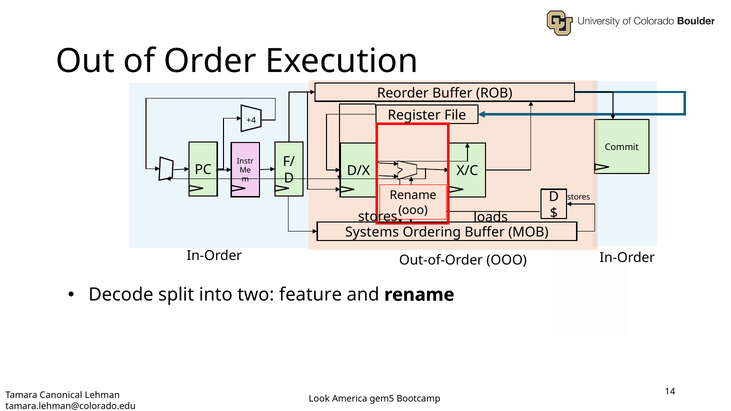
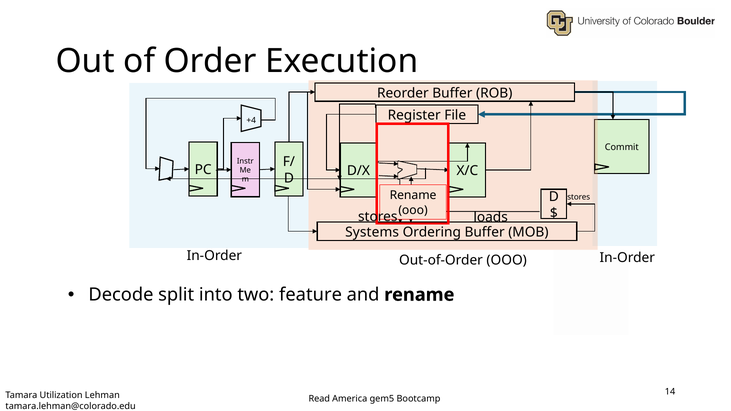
Canonical: Canonical -> Utilization
Look: Look -> Read
